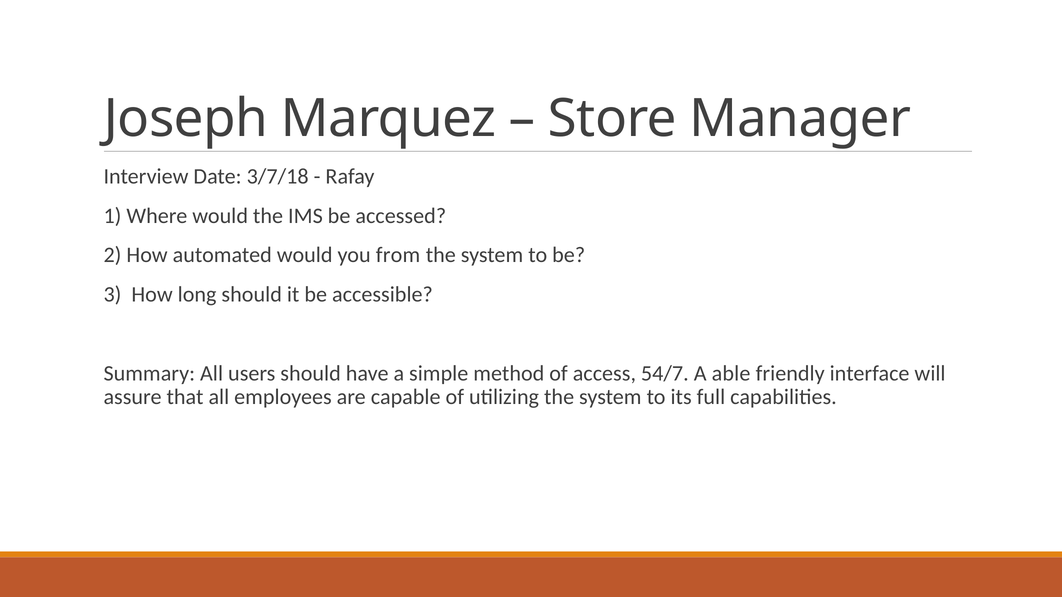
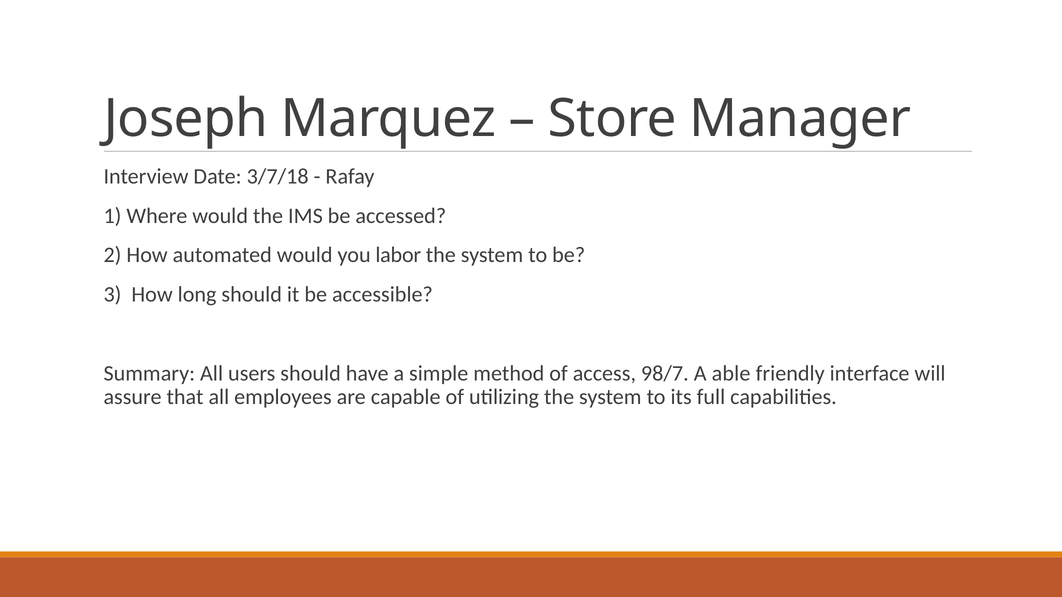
from: from -> labor
54/7: 54/7 -> 98/7
